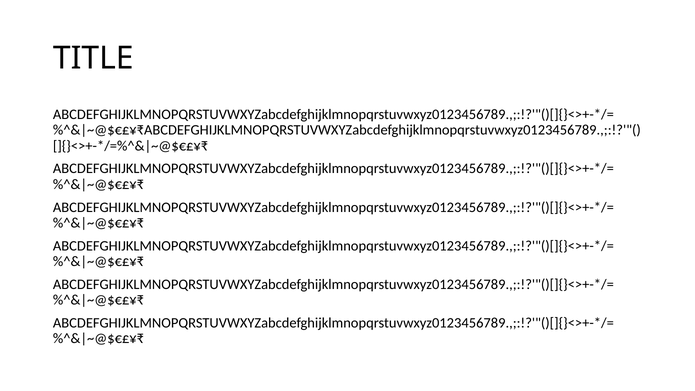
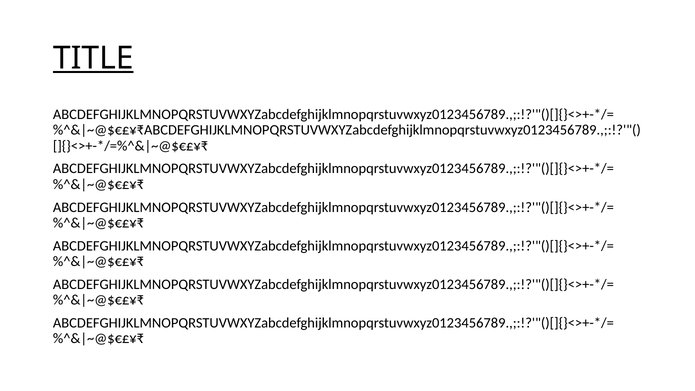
TITLE underline: none -> present
